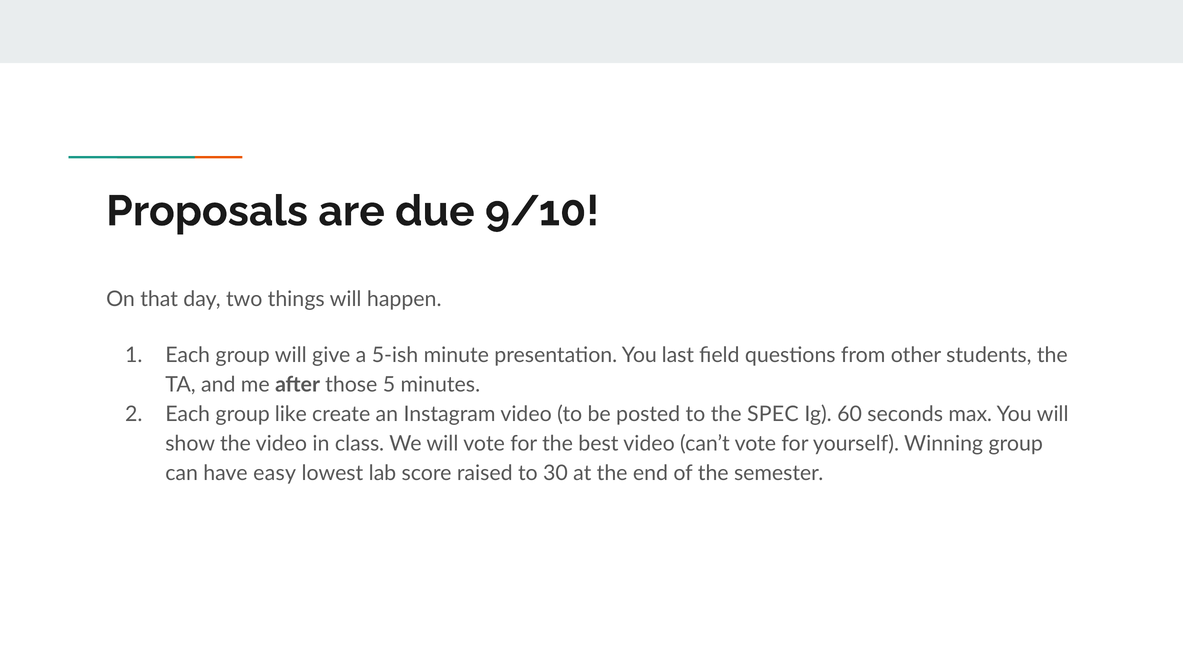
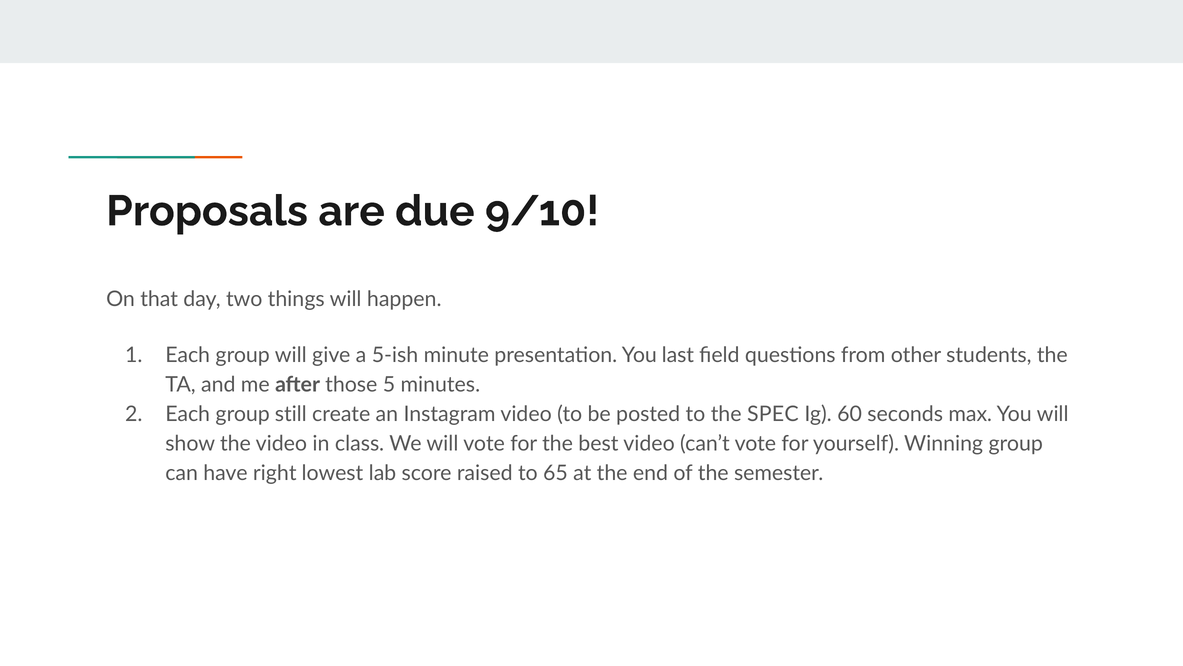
like: like -> still
easy: easy -> right
30: 30 -> 65
